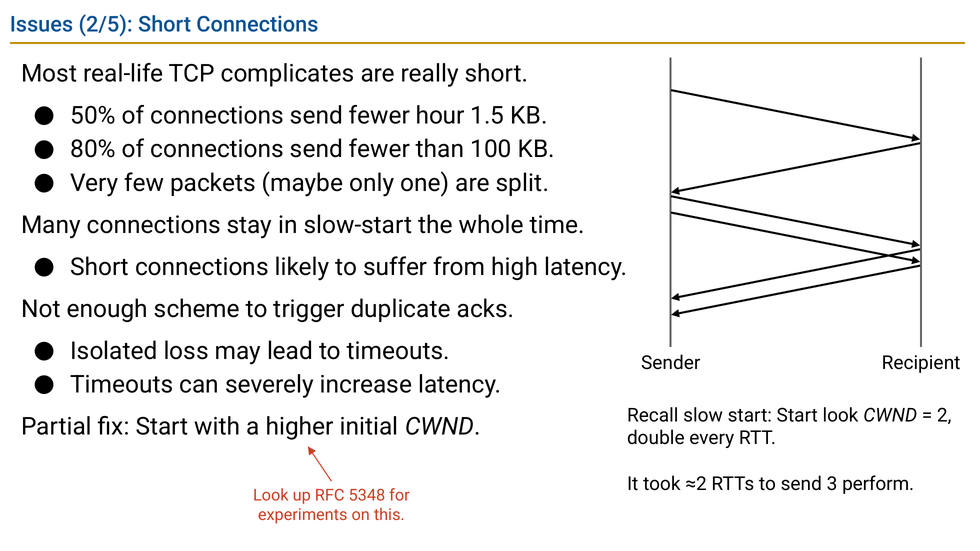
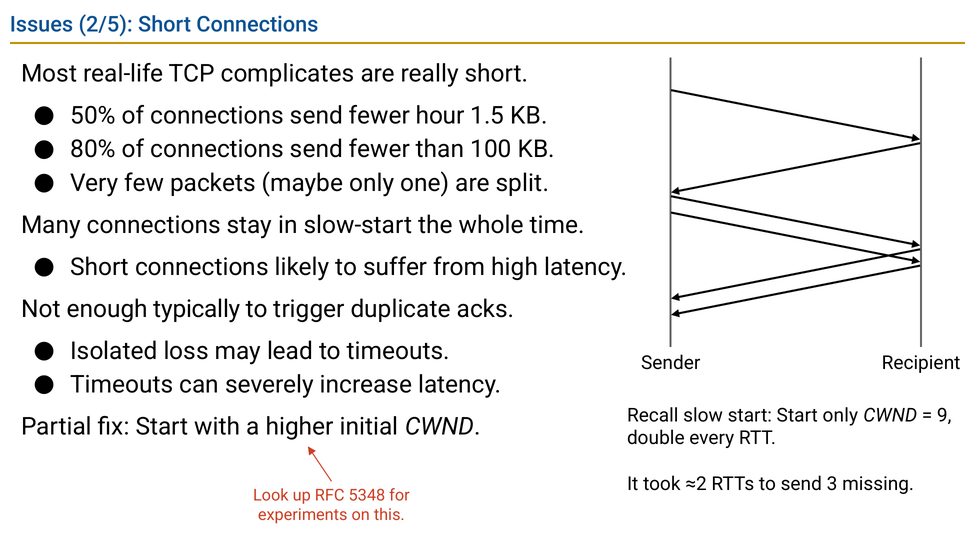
scheme: scheme -> typically
Start look: look -> only
2: 2 -> 9
perform: perform -> missing
